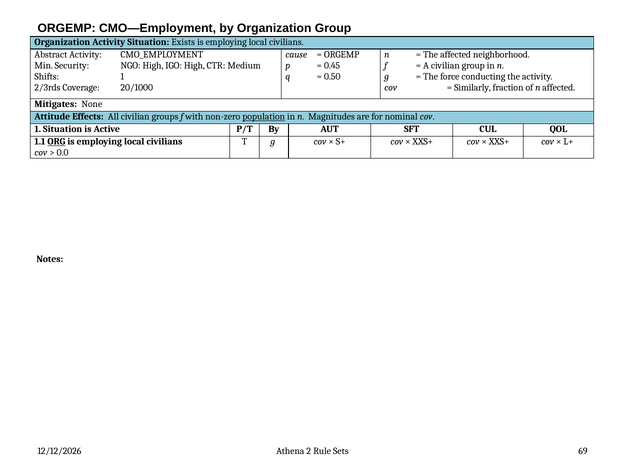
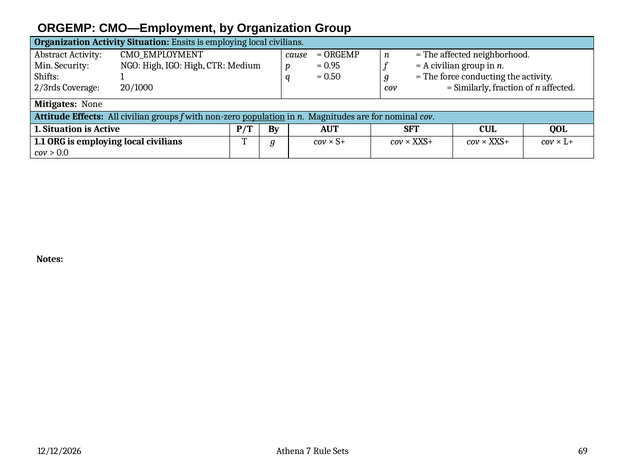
Exists: Exists -> Ensits
0.45: 0.45 -> 0.95
ORG underline: present -> none
2: 2 -> 7
